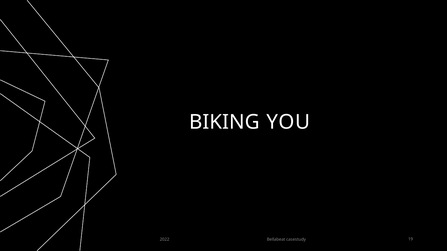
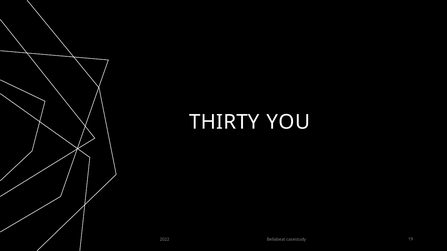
BIKING: BIKING -> THIRTY
